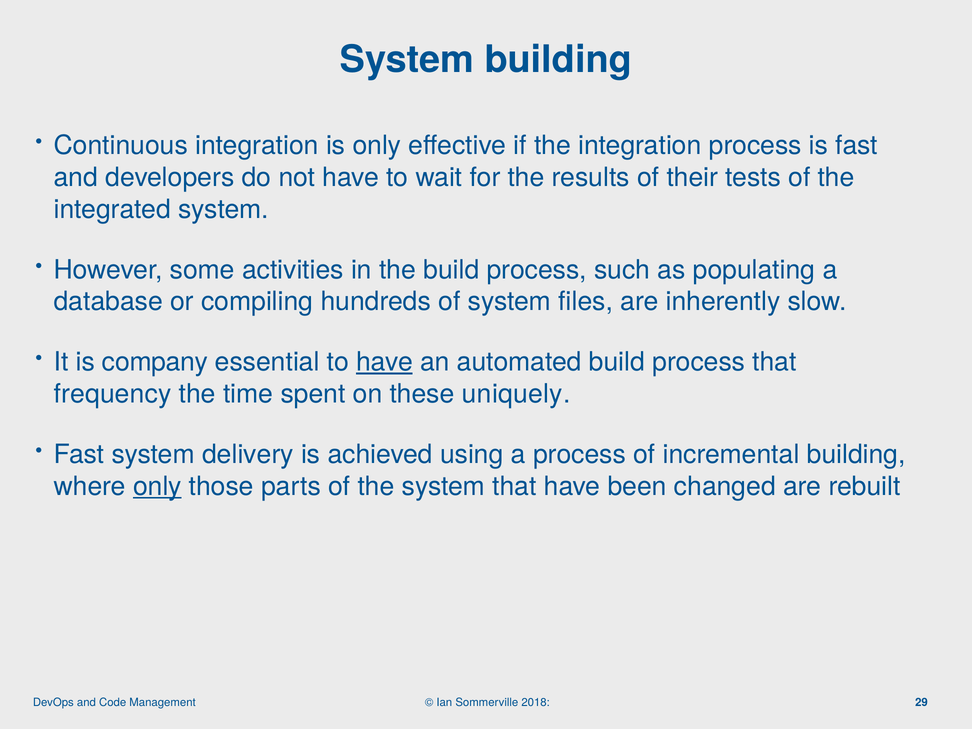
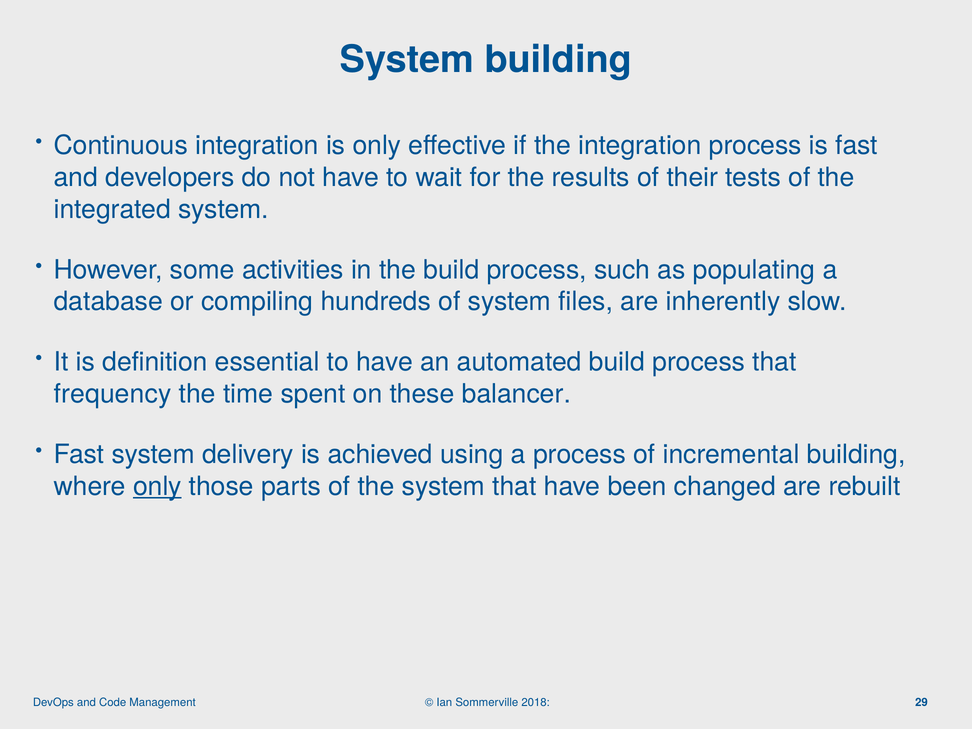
company: company -> definition
have at (385, 362) underline: present -> none
uniquely: uniquely -> balancer
